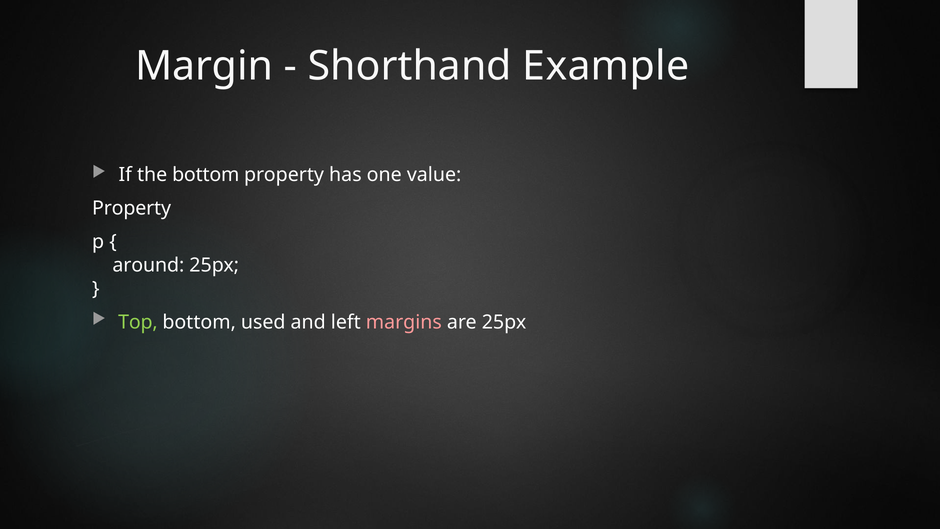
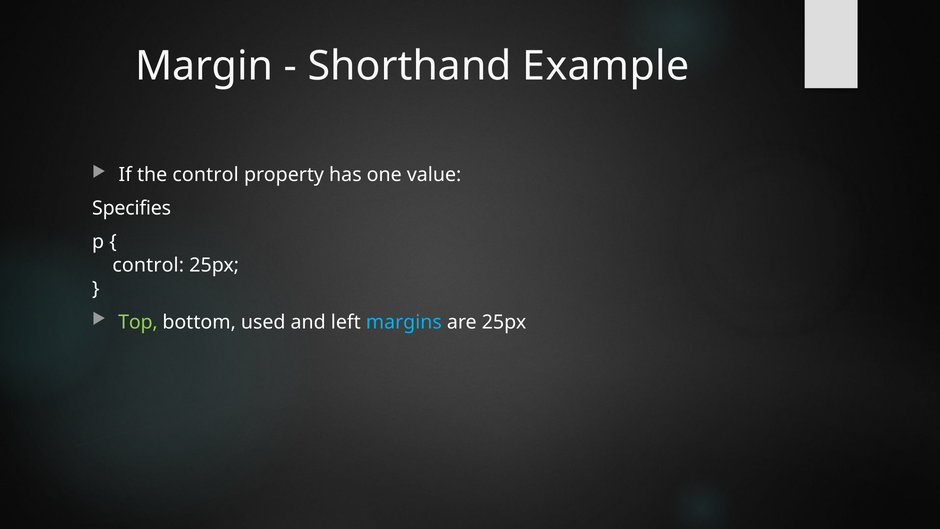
the bottom: bottom -> control
Property at (132, 208): Property -> Specifies
around at (148, 265): around -> control
margins colour: pink -> light blue
